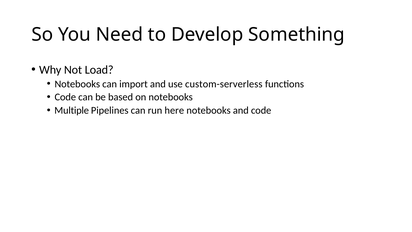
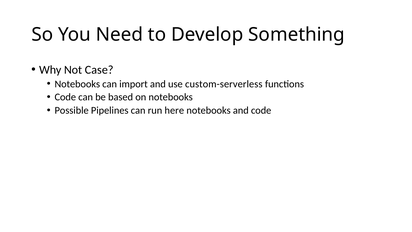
Load: Load -> Case
Multiple: Multiple -> Possible
